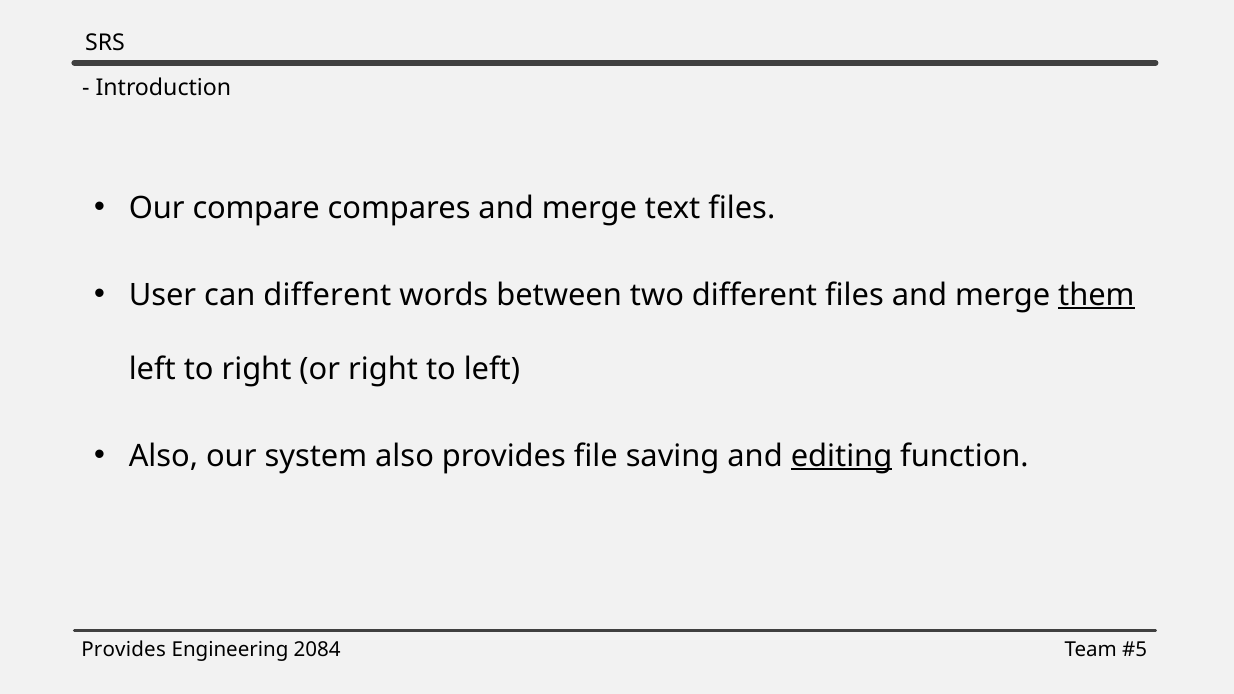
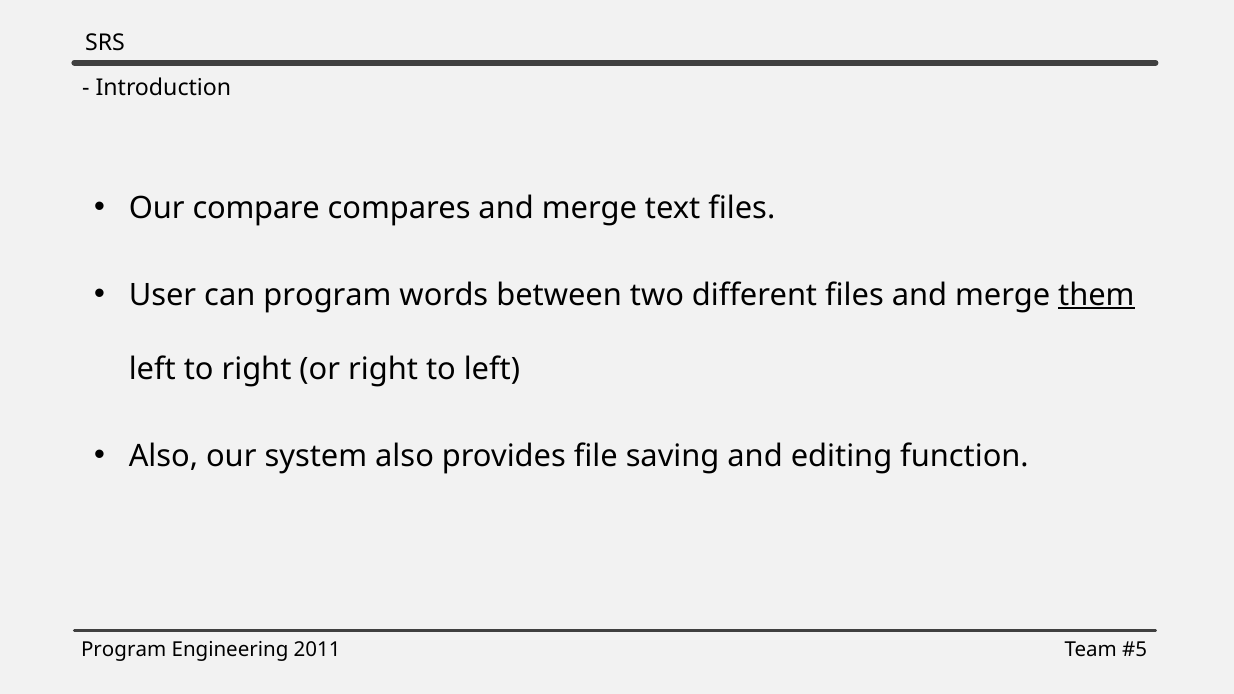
can different: different -> program
editing underline: present -> none
Provides at (124, 649): Provides -> Program
2084: 2084 -> 2011
